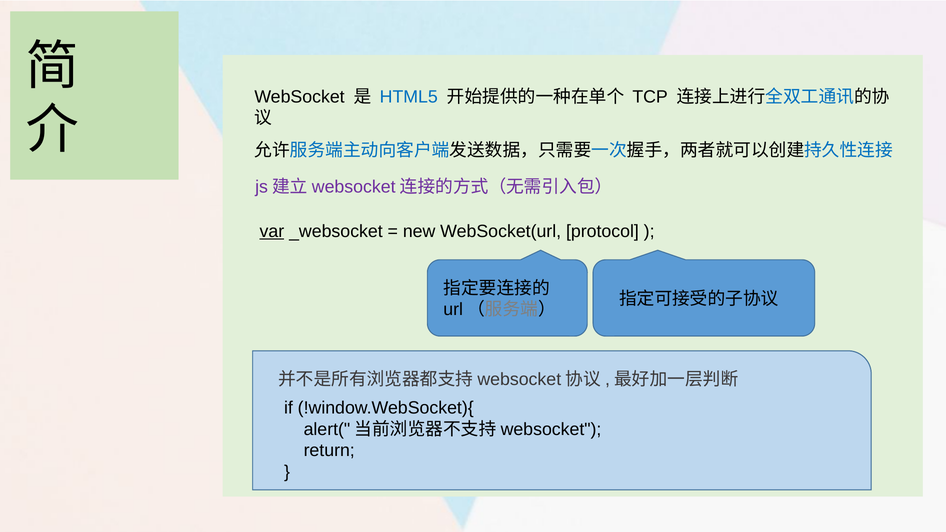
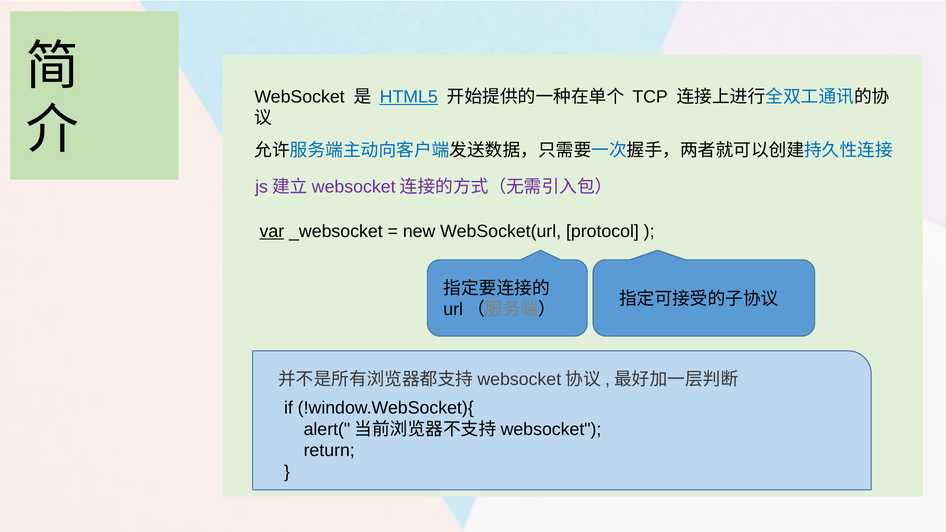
HTML5 underline: none -> present
